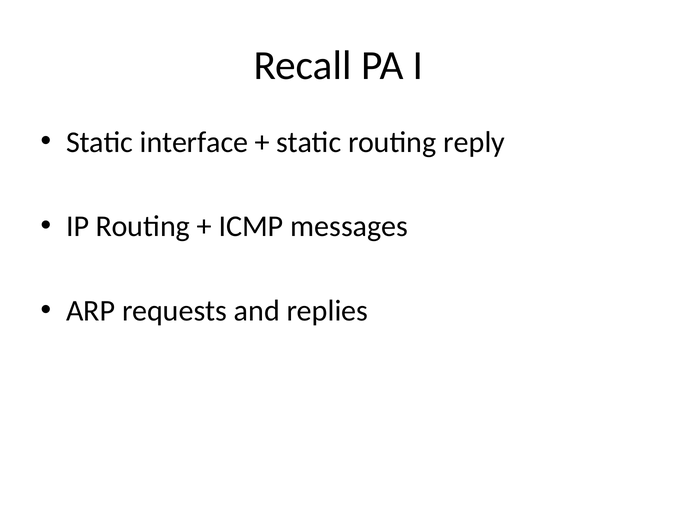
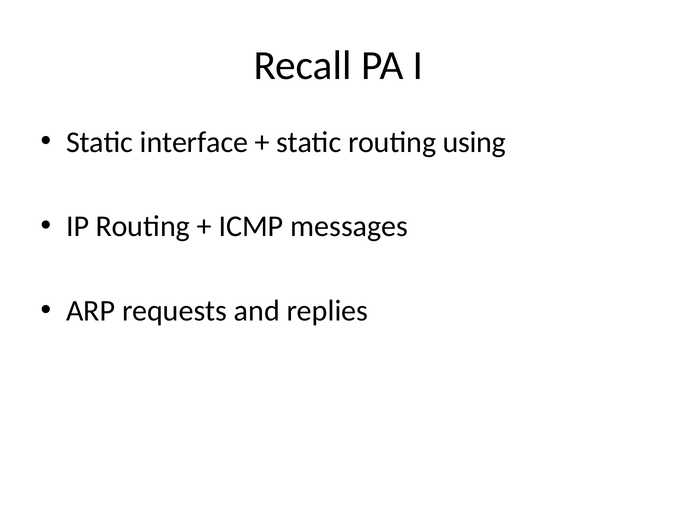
reply: reply -> using
